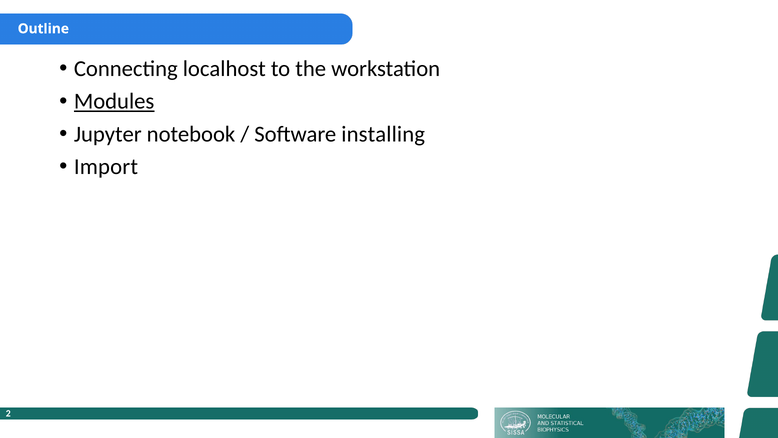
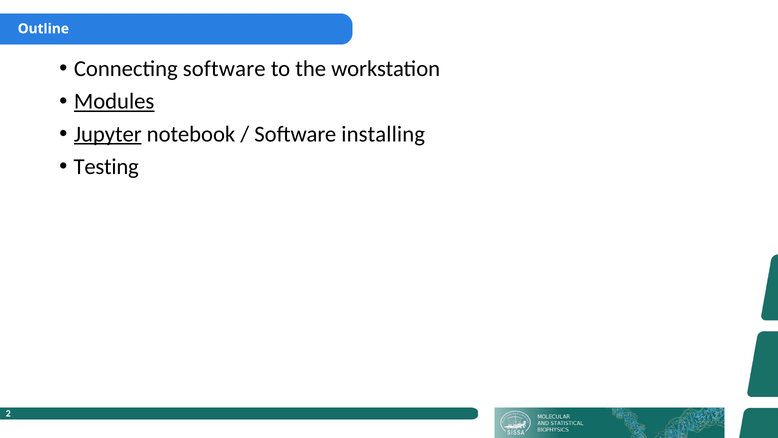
Connecting localhost: localhost -> software
Jupyter underline: none -> present
Import: Import -> Testing
